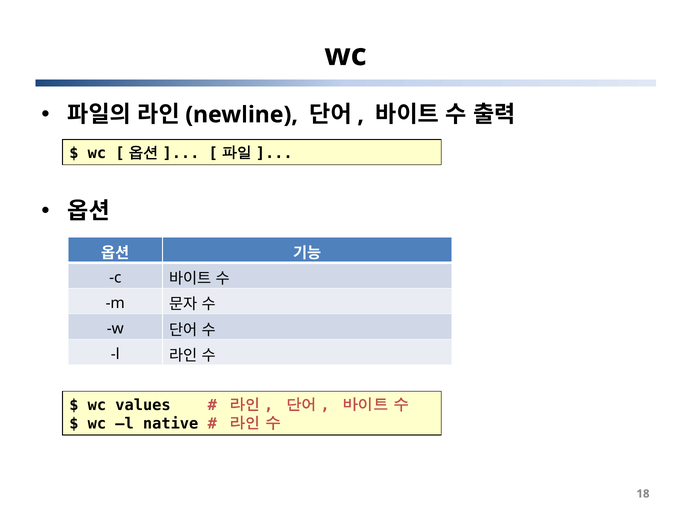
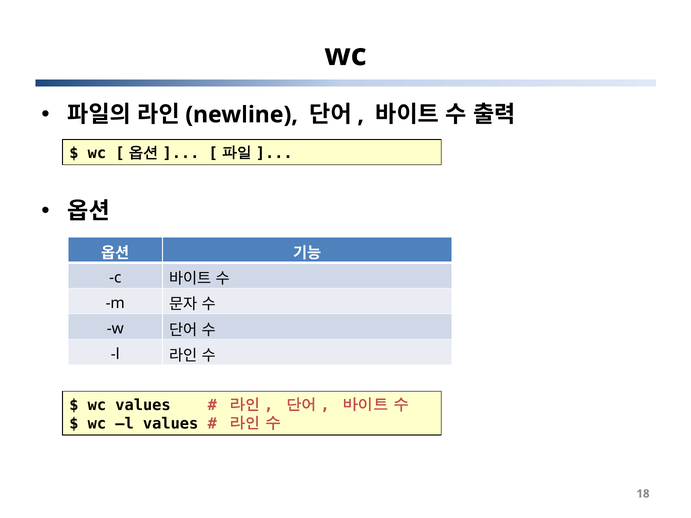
l native: native -> values
